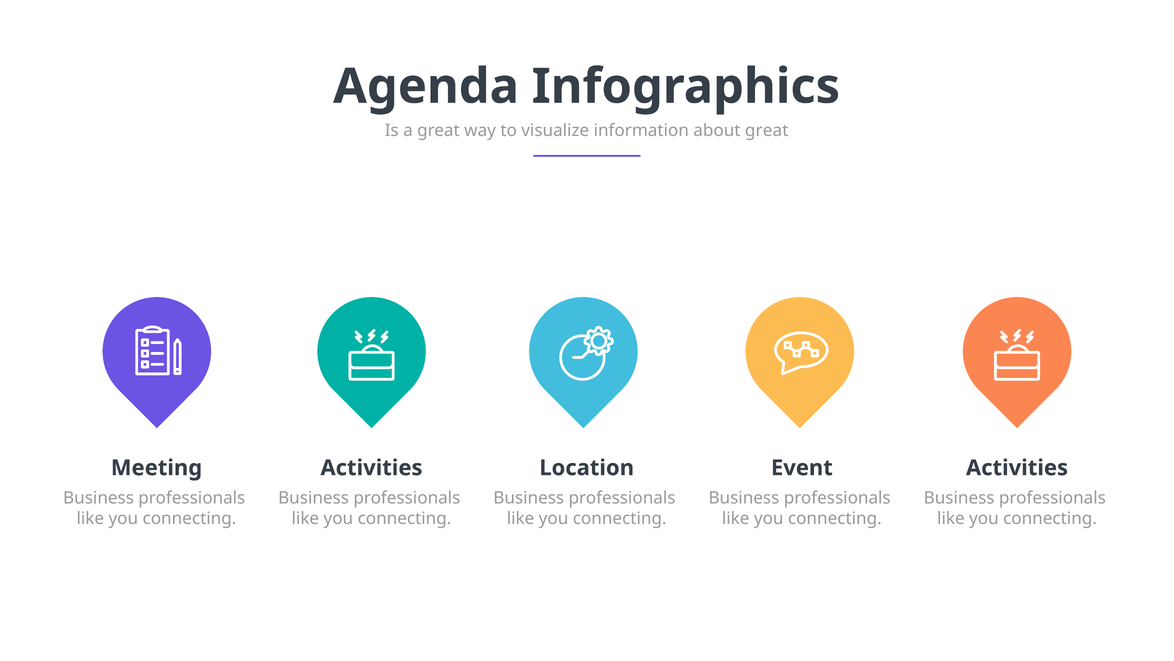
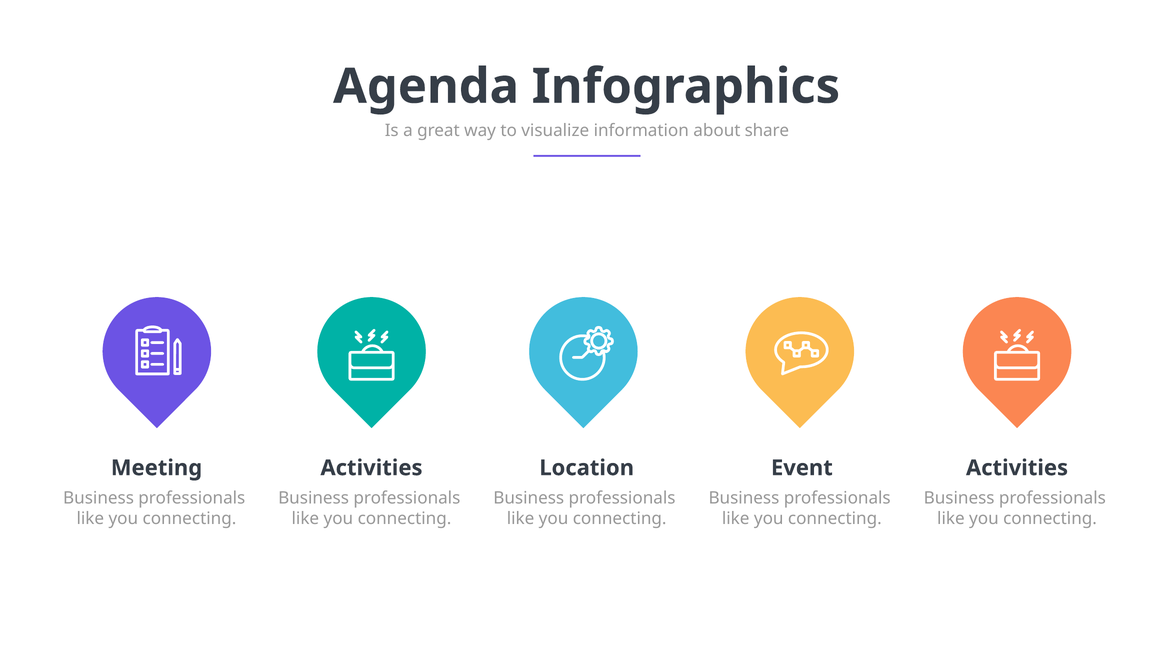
about great: great -> share
